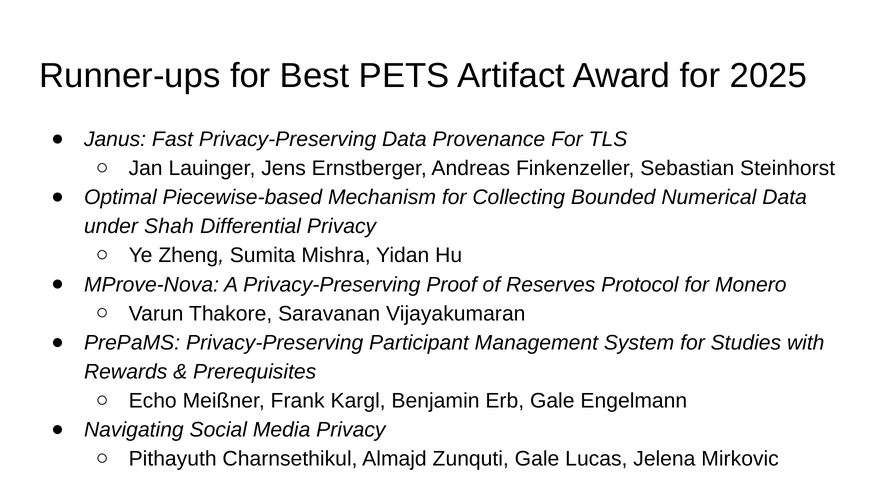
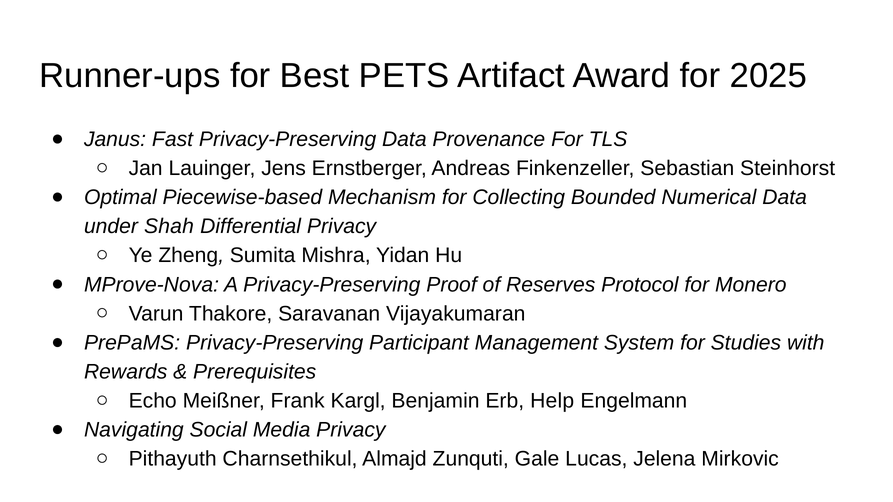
Erb Gale: Gale -> Help
